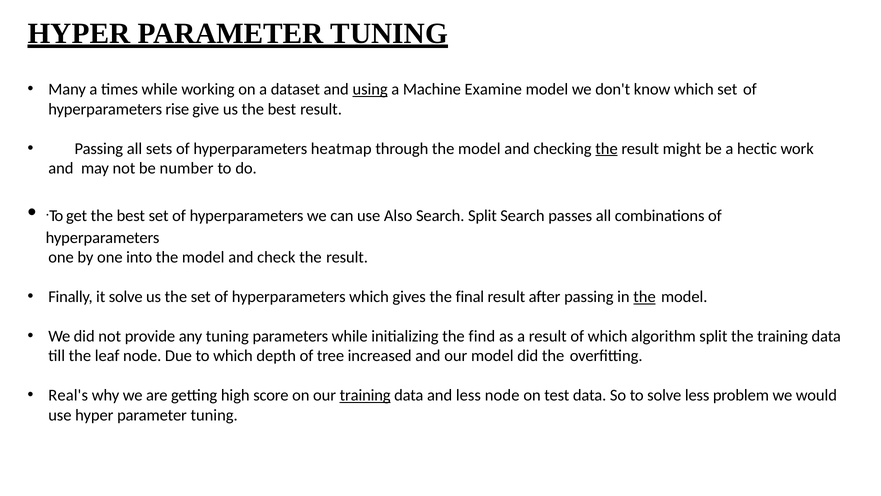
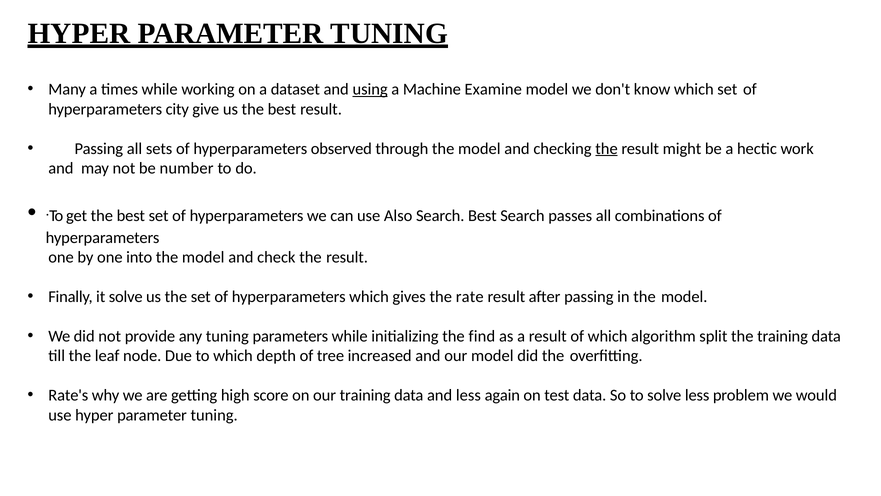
rise: rise -> city
heatmap: heatmap -> observed
Search Split: Split -> Best
final: final -> rate
the at (645, 296) underline: present -> none
Real's: Real's -> Rate's
training at (365, 395) underline: present -> none
less node: node -> again
